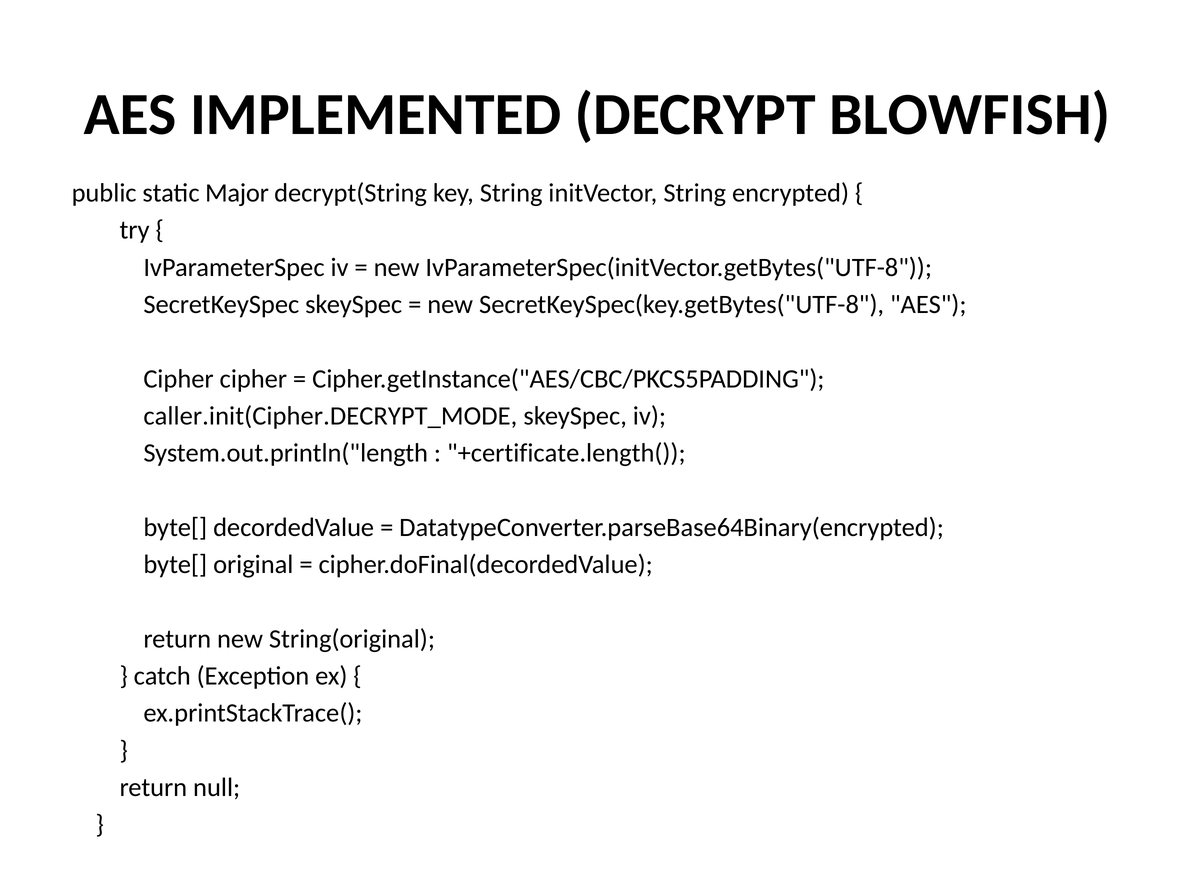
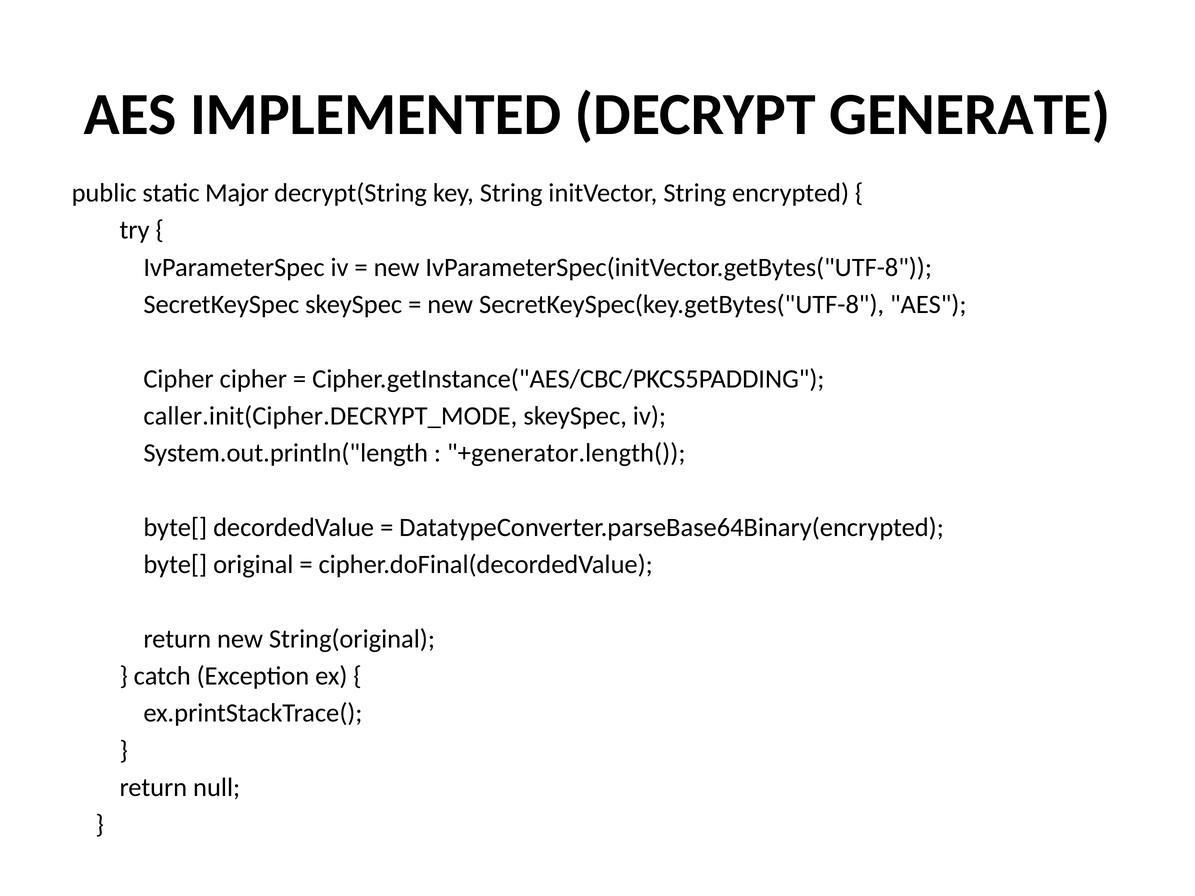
BLOWFISH: BLOWFISH -> GENERATE
+certificate.length(: +certificate.length( -> +generator.length(
